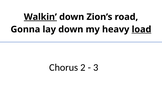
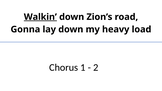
load underline: present -> none
2: 2 -> 1
3: 3 -> 2
